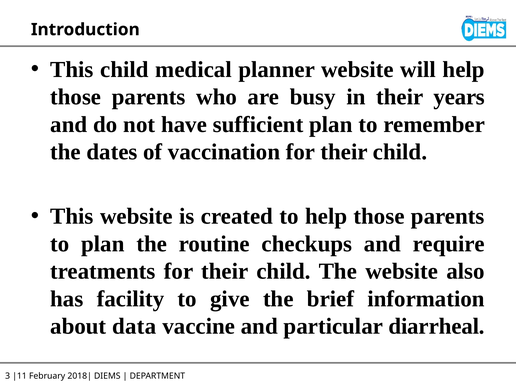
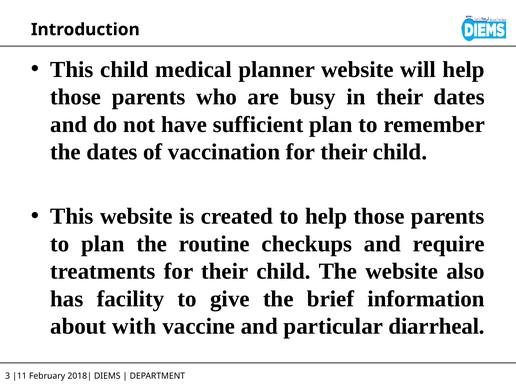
their years: years -> dates
data: data -> with
